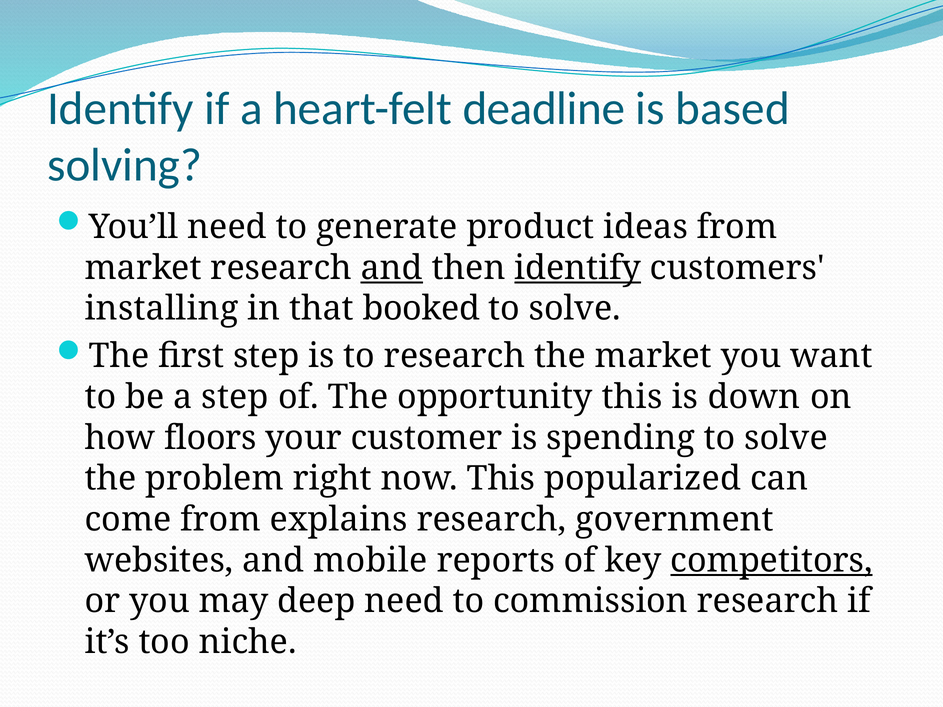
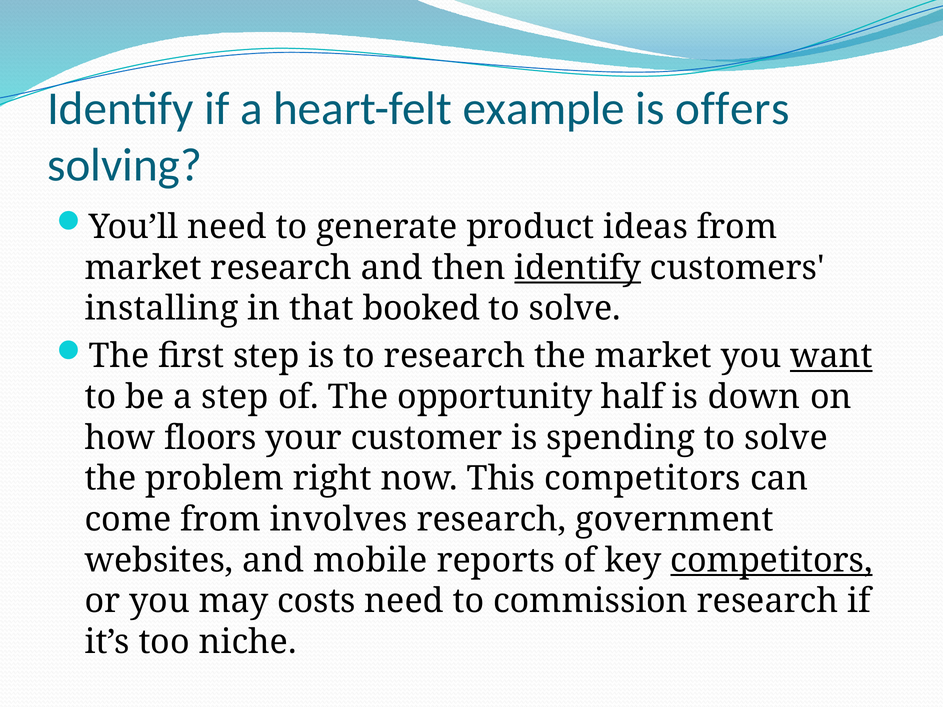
deadline: deadline -> example
based: based -> offers
and at (392, 268) underline: present -> none
want underline: none -> present
opportunity this: this -> half
This popularized: popularized -> competitors
explains: explains -> involves
deep: deep -> costs
